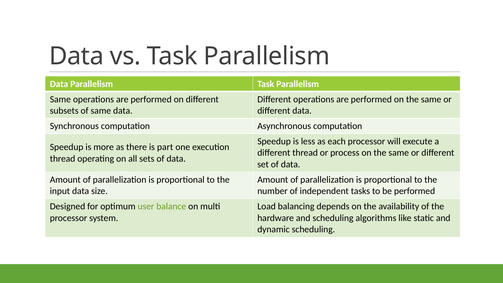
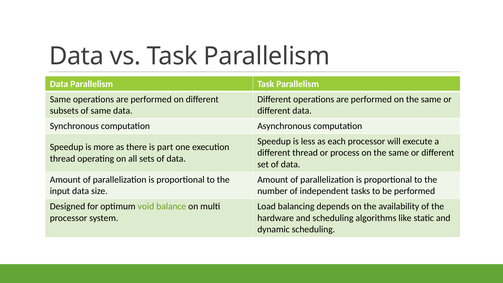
user: user -> void
